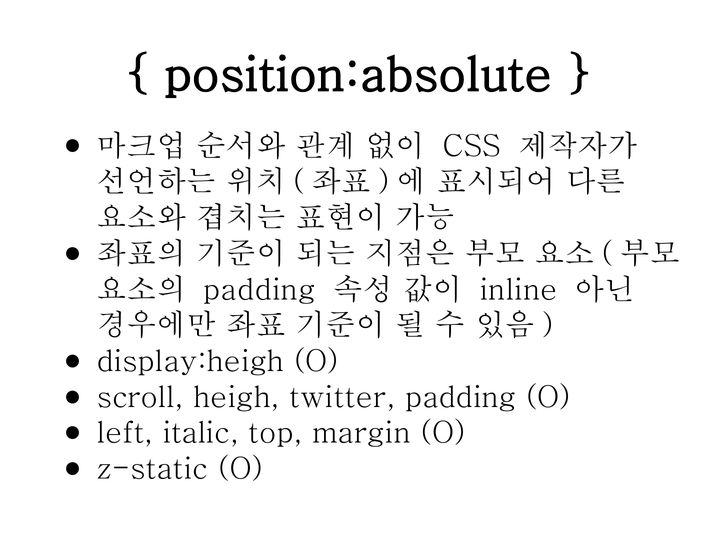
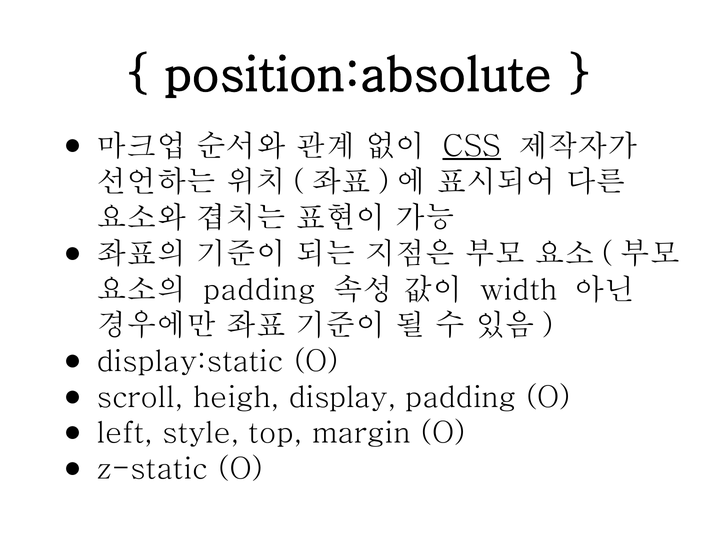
CSS underline: none -> present
inline: inline -> width
display:heigh: display:heigh -> display:static
twitter: twitter -> display
italic: italic -> style
